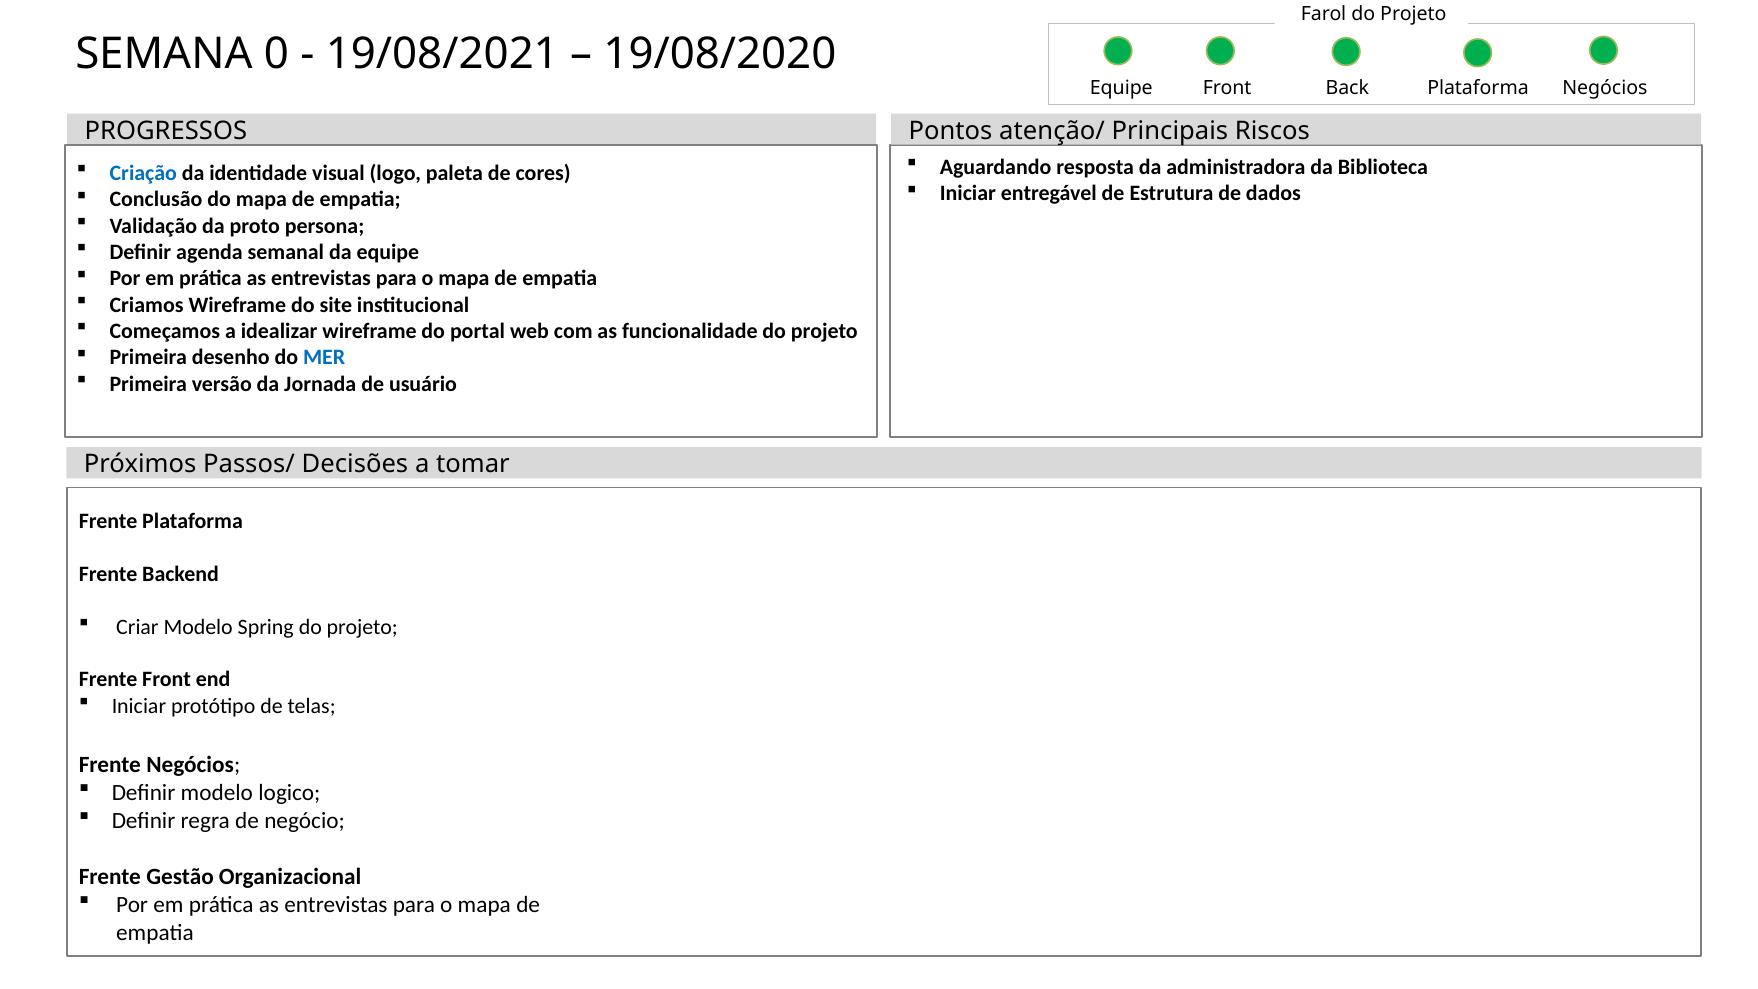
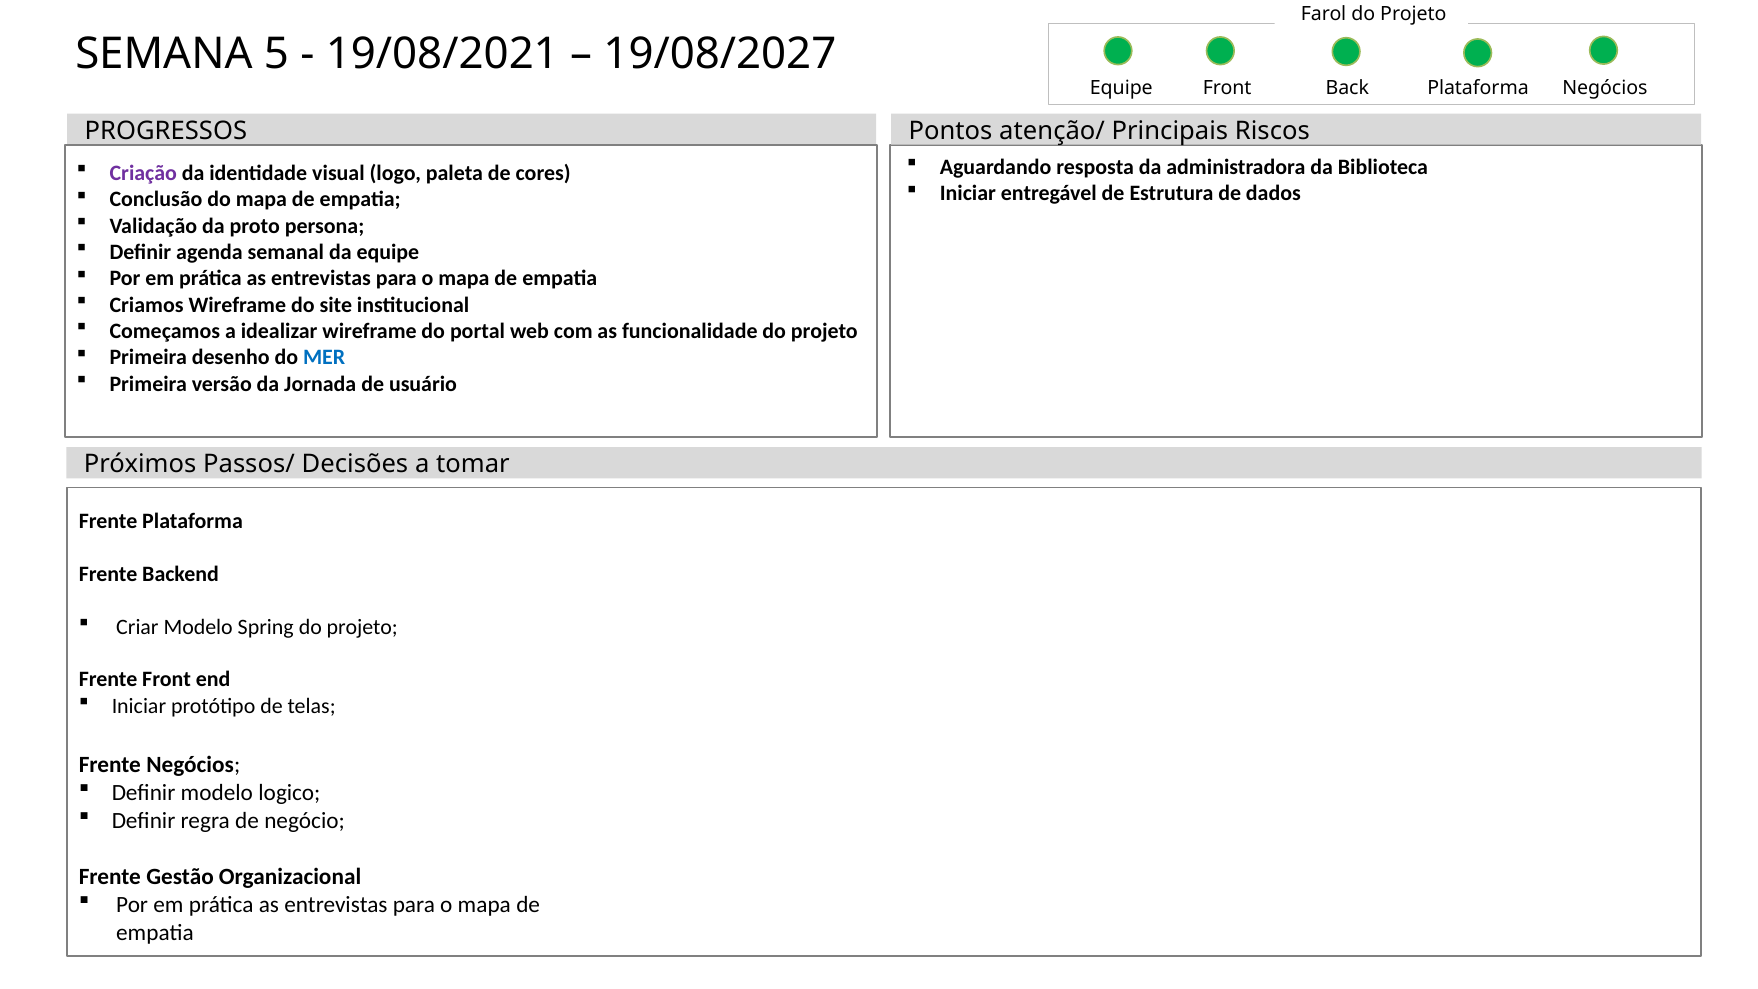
0: 0 -> 5
19/08/2020: 19/08/2020 -> 19/08/2027
Criação colour: blue -> purple
